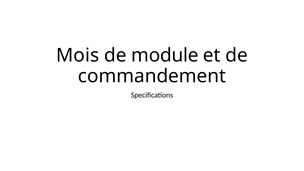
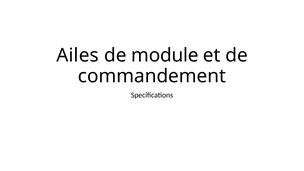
Mois: Mois -> Ailes
